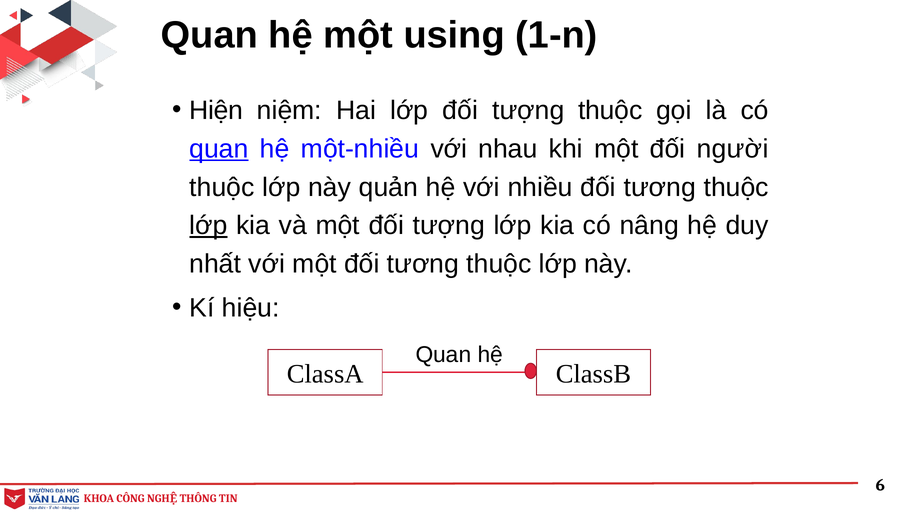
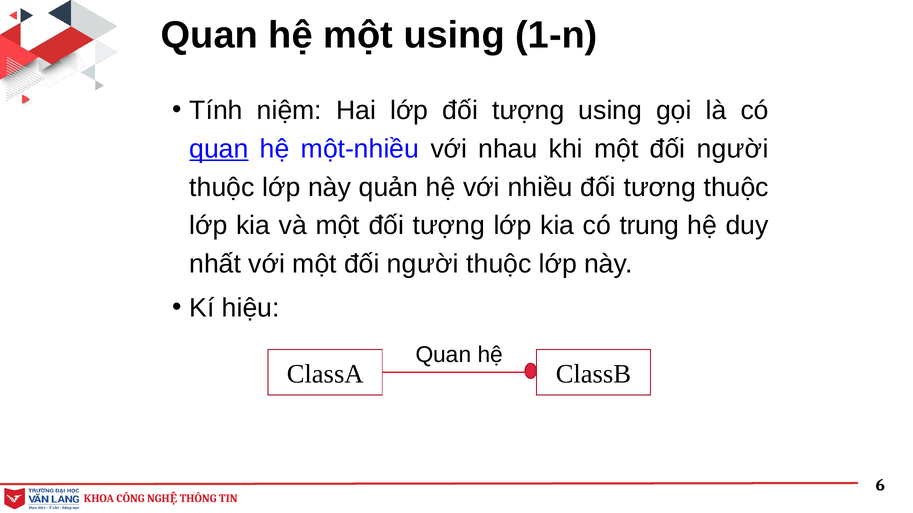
Hiện: Hiện -> Tính
tượng thuộc: thuộc -> using
lớp at (208, 226) underline: present -> none
nâng: nâng -> trung
với một đối tương: tương -> người
